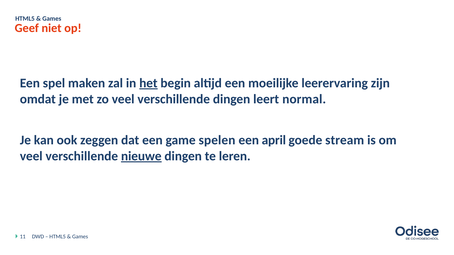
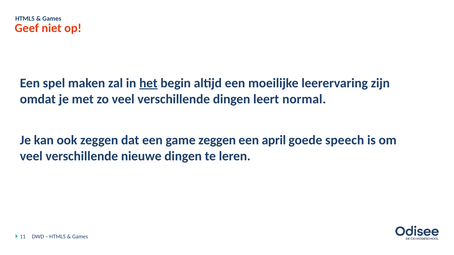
game spelen: spelen -> zeggen
stream: stream -> speech
nieuwe underline: present -> none
